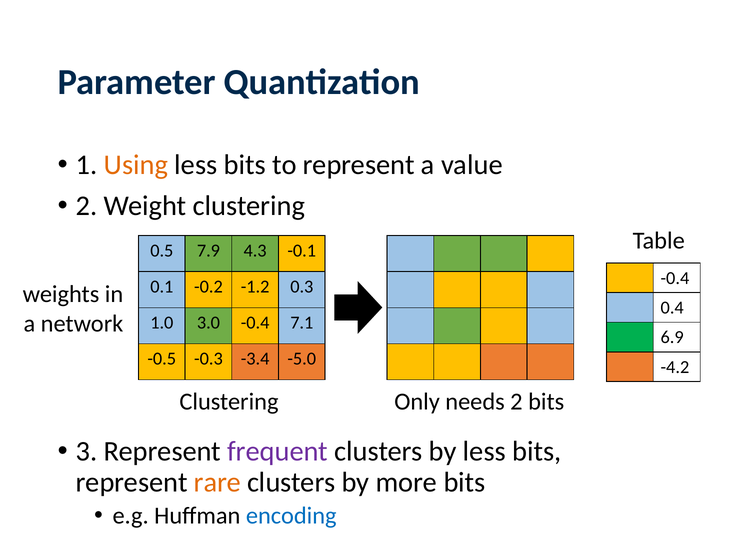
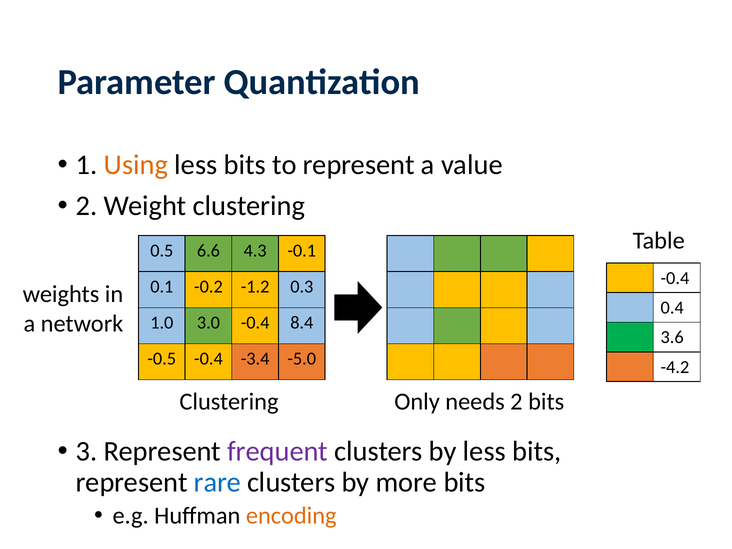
7.9: 7.9 -> 6.6
7.1: 7.1 -> 8.4
6.9: 6.9 -> 3.6
-0.5 -0.3: -0.3 -> -0.4
rare colour: orange -> blue
encoding colour: blue -> orange
